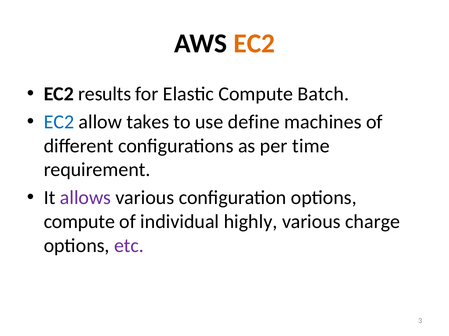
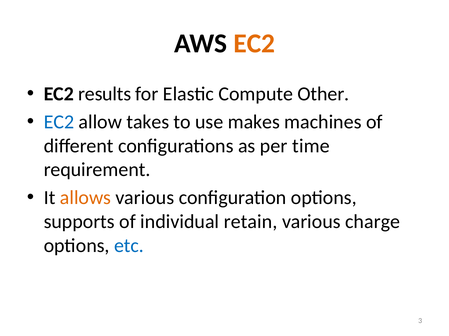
Batch: Batch -> Other
define: define -> makes
allows colour: purple -> orange
compute at (79, 222): compute -> supports
highly: highly -> retain
etc colour: purple -> blue
